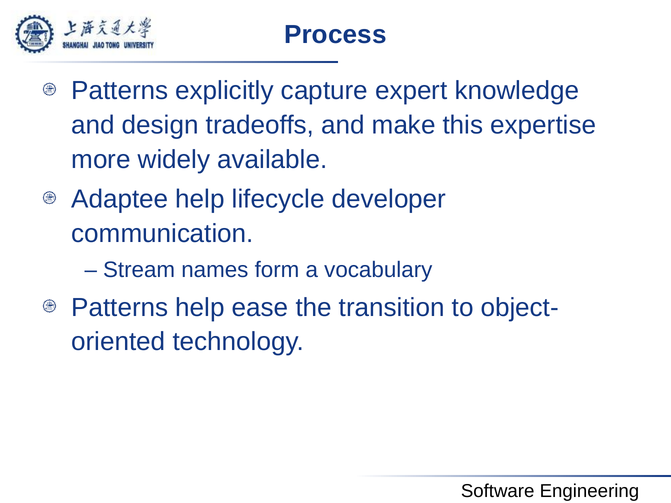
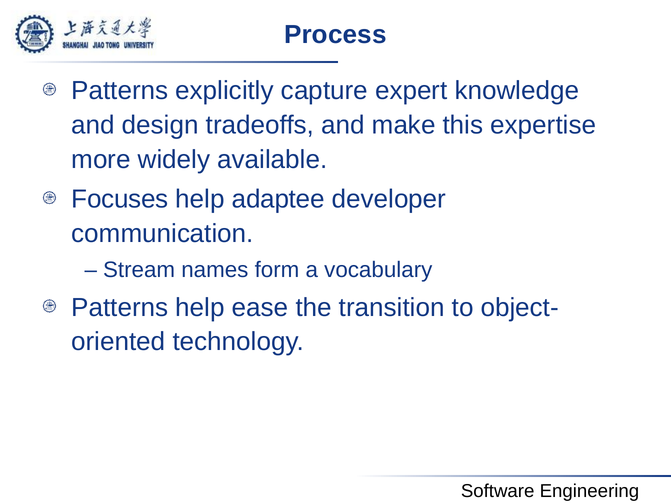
Adaptee: Adaptee -> Focuses
lifecycle: lifecycle -> adaptee
